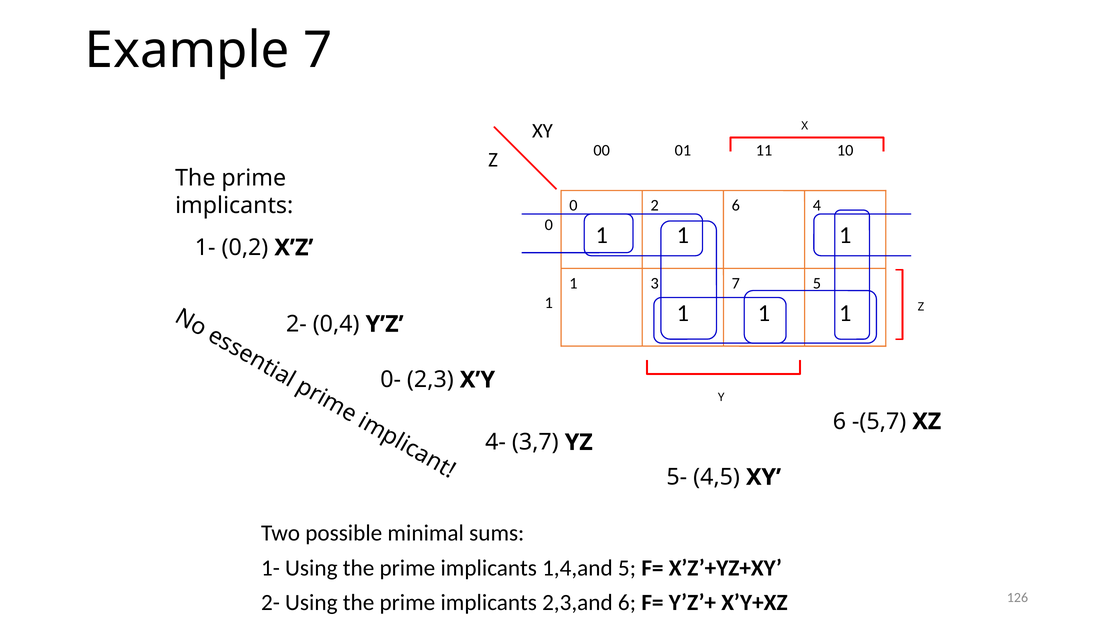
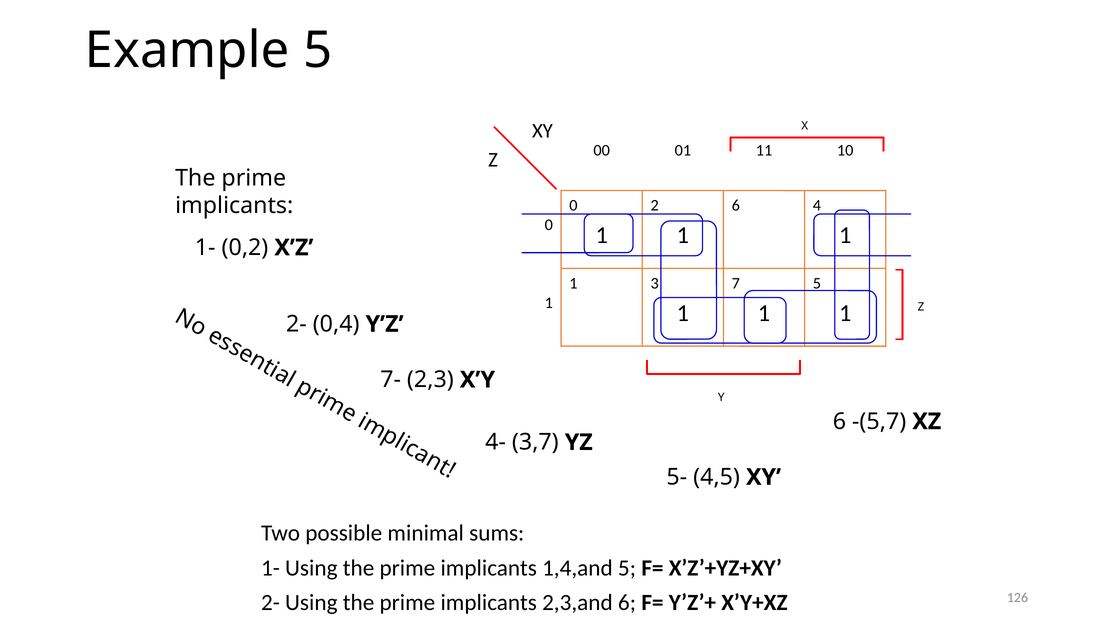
Example 7: 7 -> 5
0-: 0- -> 7-
